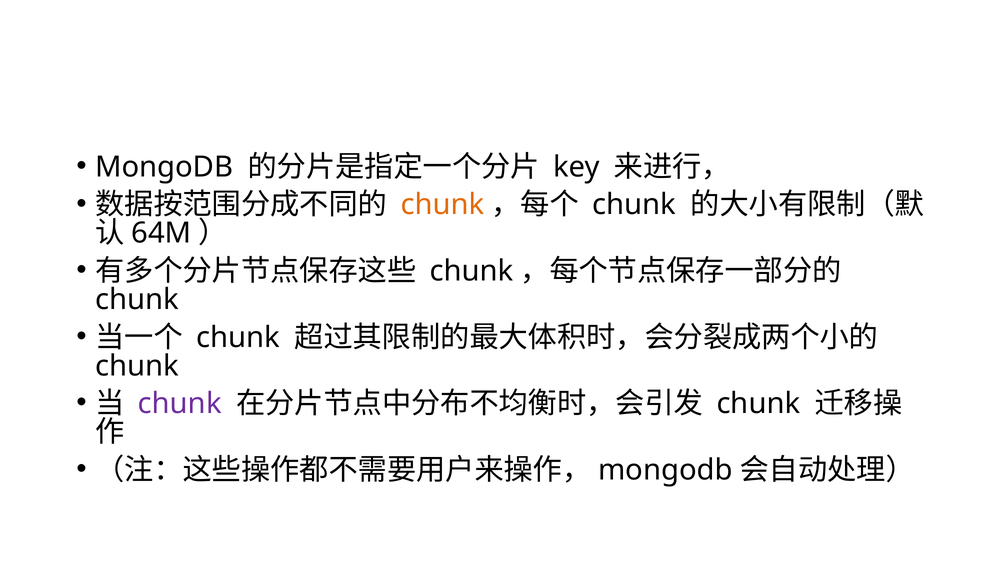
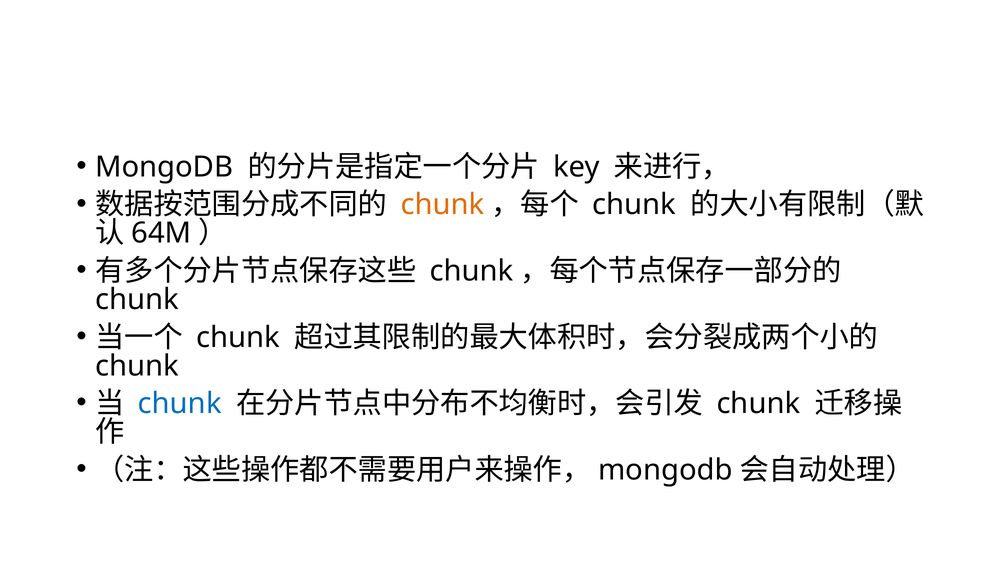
chunk at (180, 403) colour: purple -> blue
